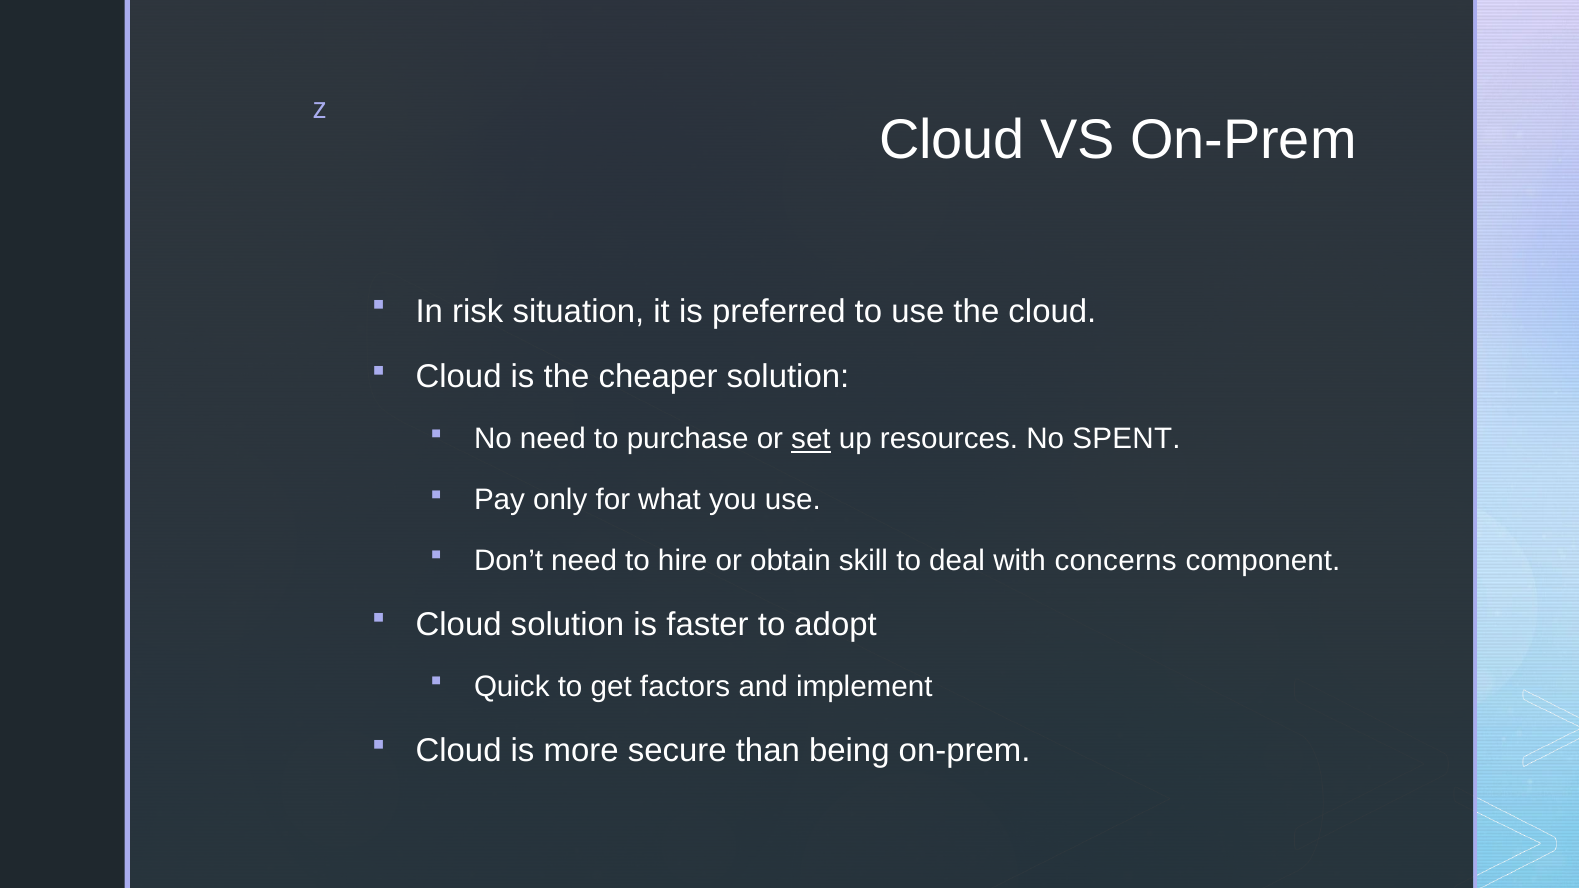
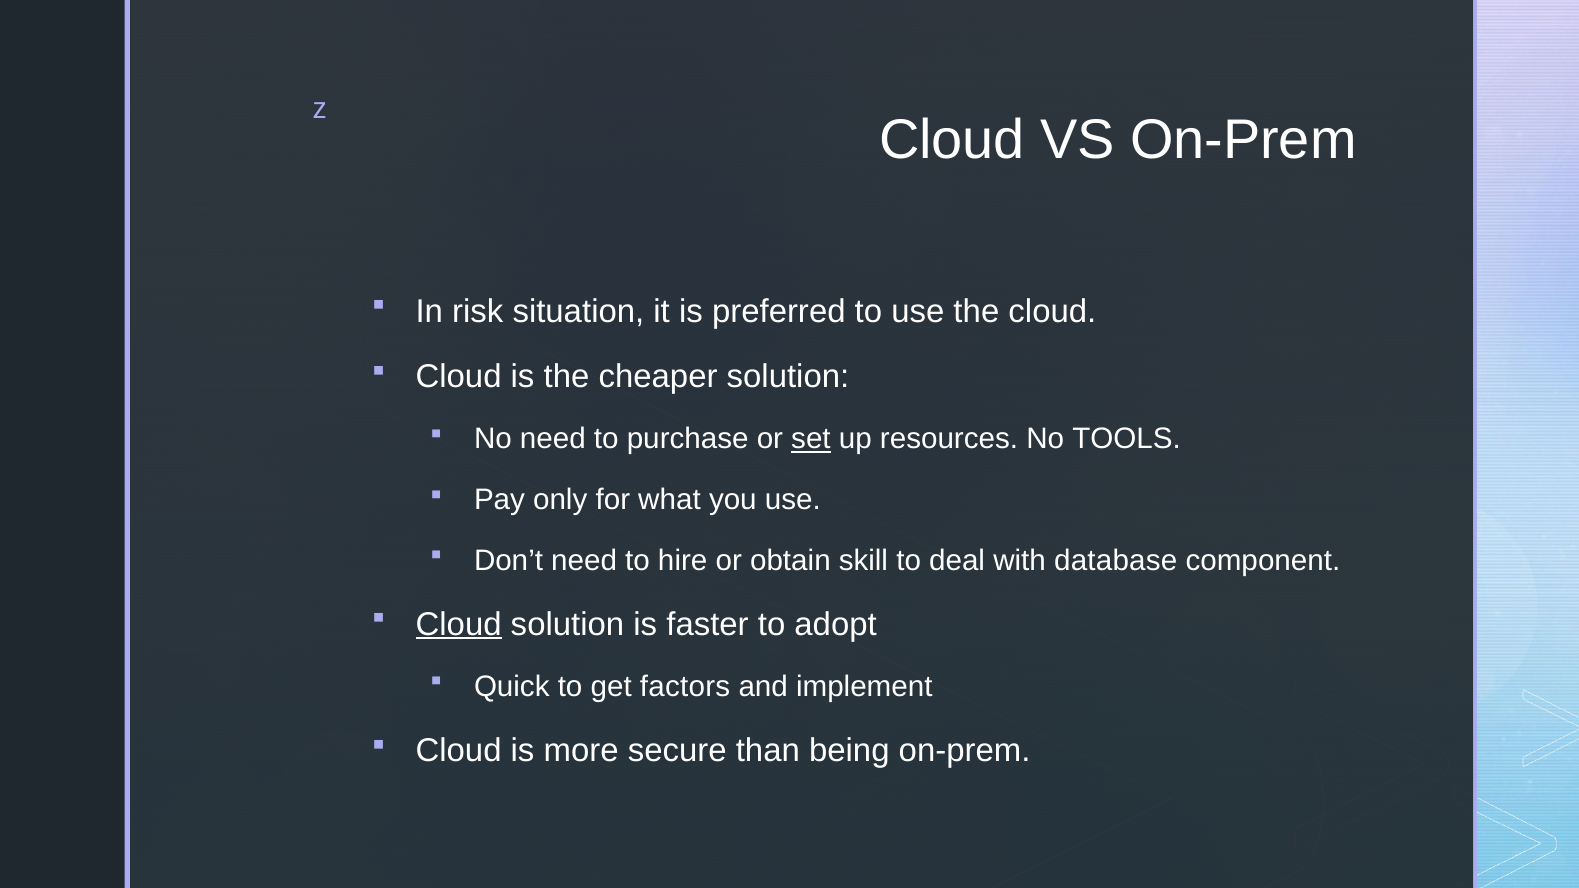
SPENT: SPENT -> TOOLS
concerns: concerns -> database
Cloud at (459, 624) underline: none -> present
